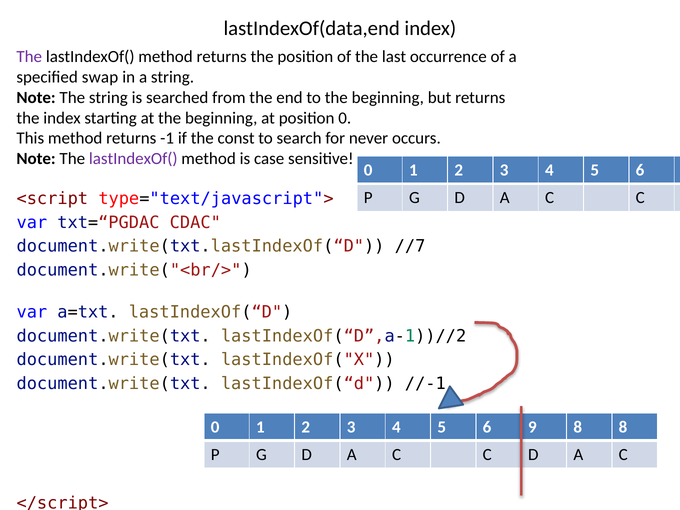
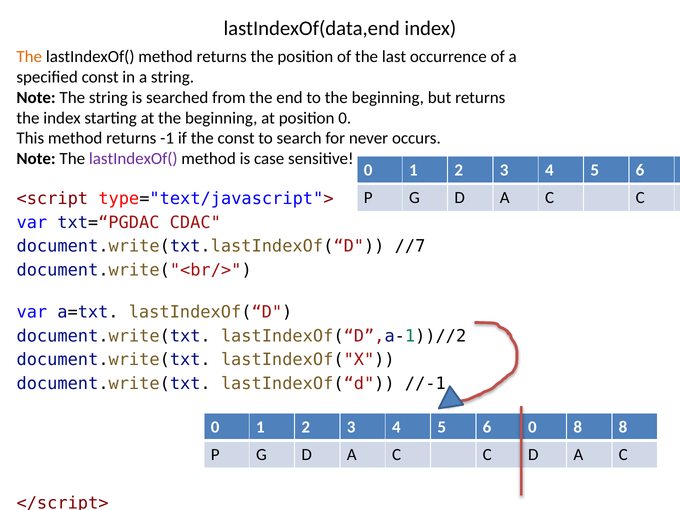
The at (29, 57) colour: purple -> orange
specified swap: swap -> const
6 9: 9 -> 0
